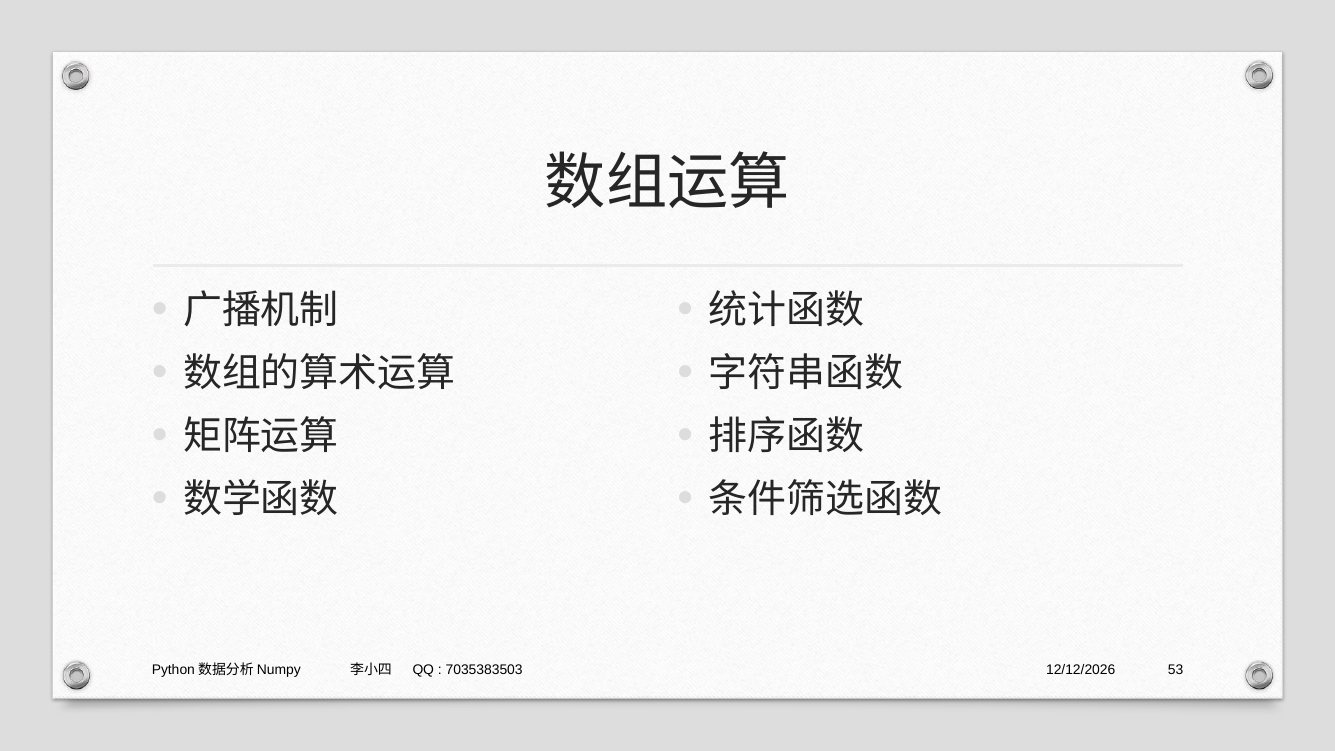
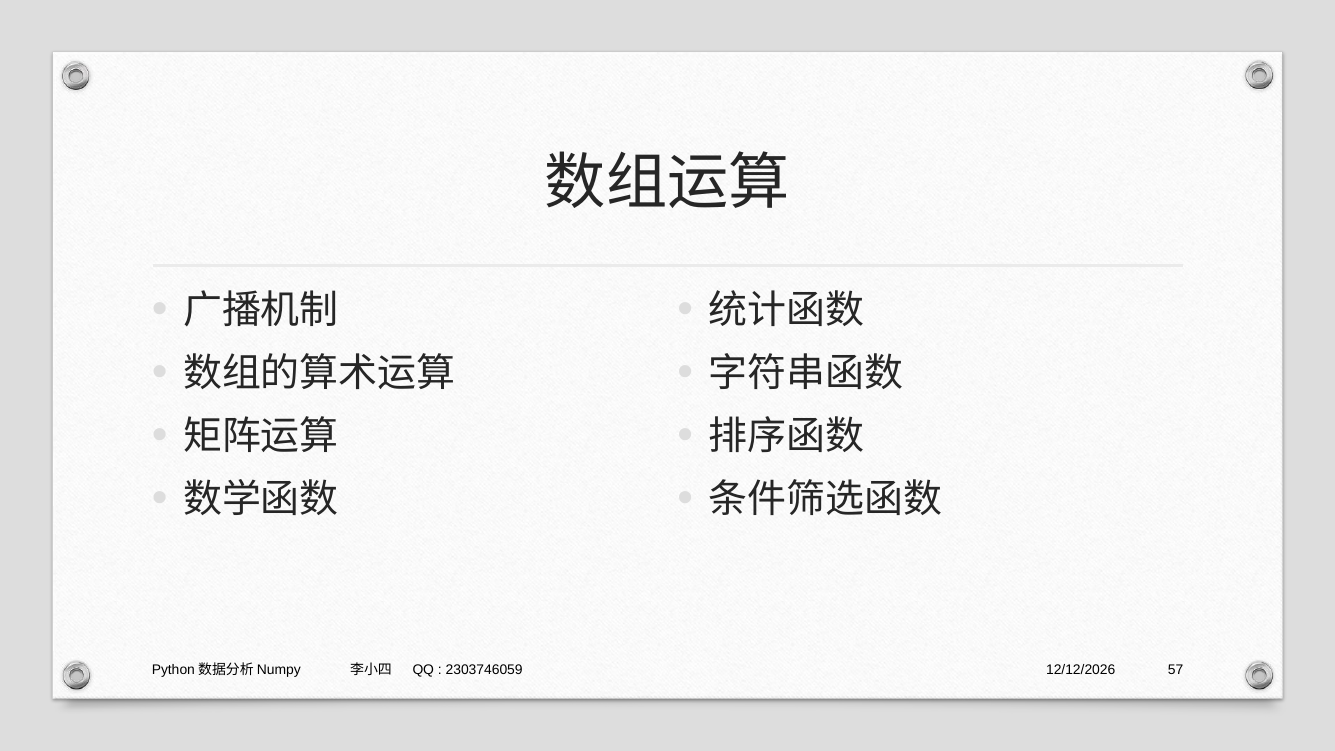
7035383503: 7035383503 -> 2303746059
53: 53 -> 57
